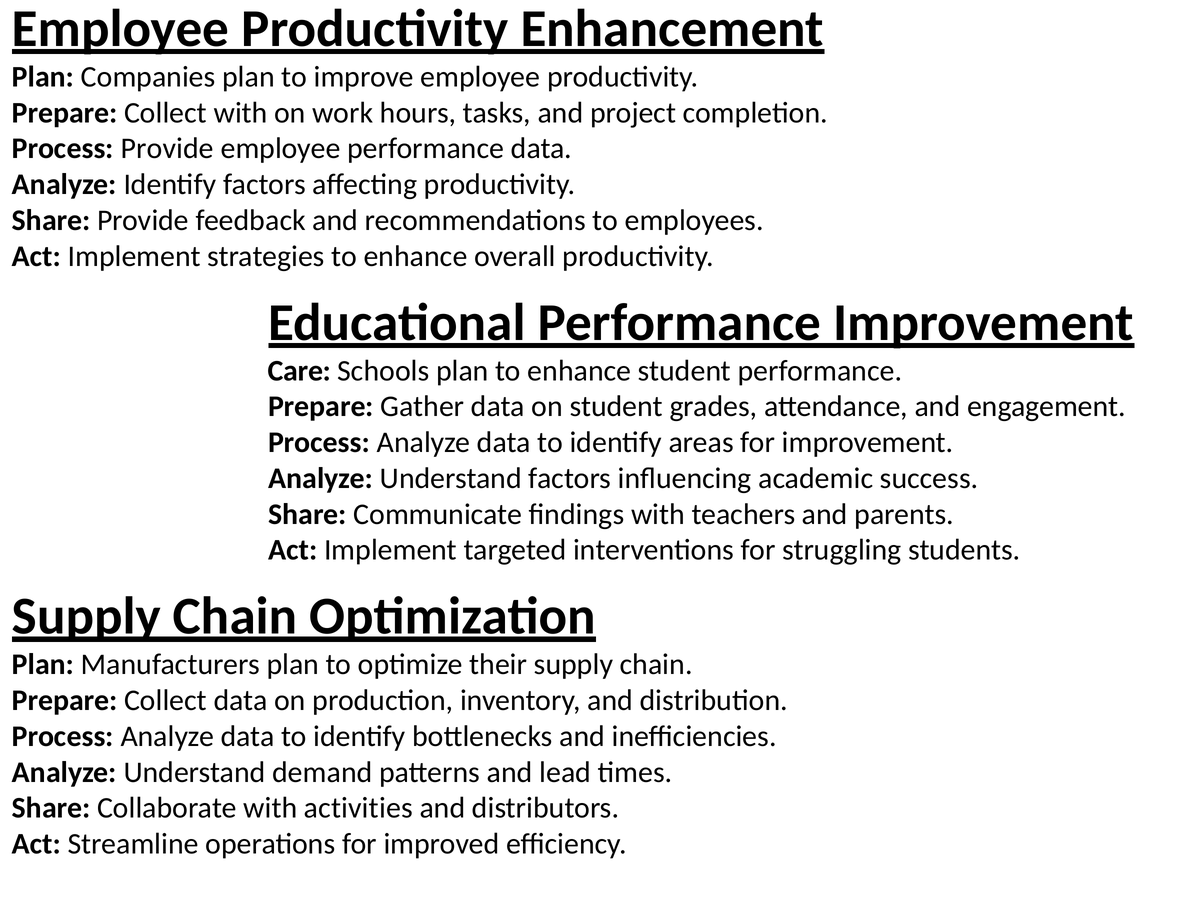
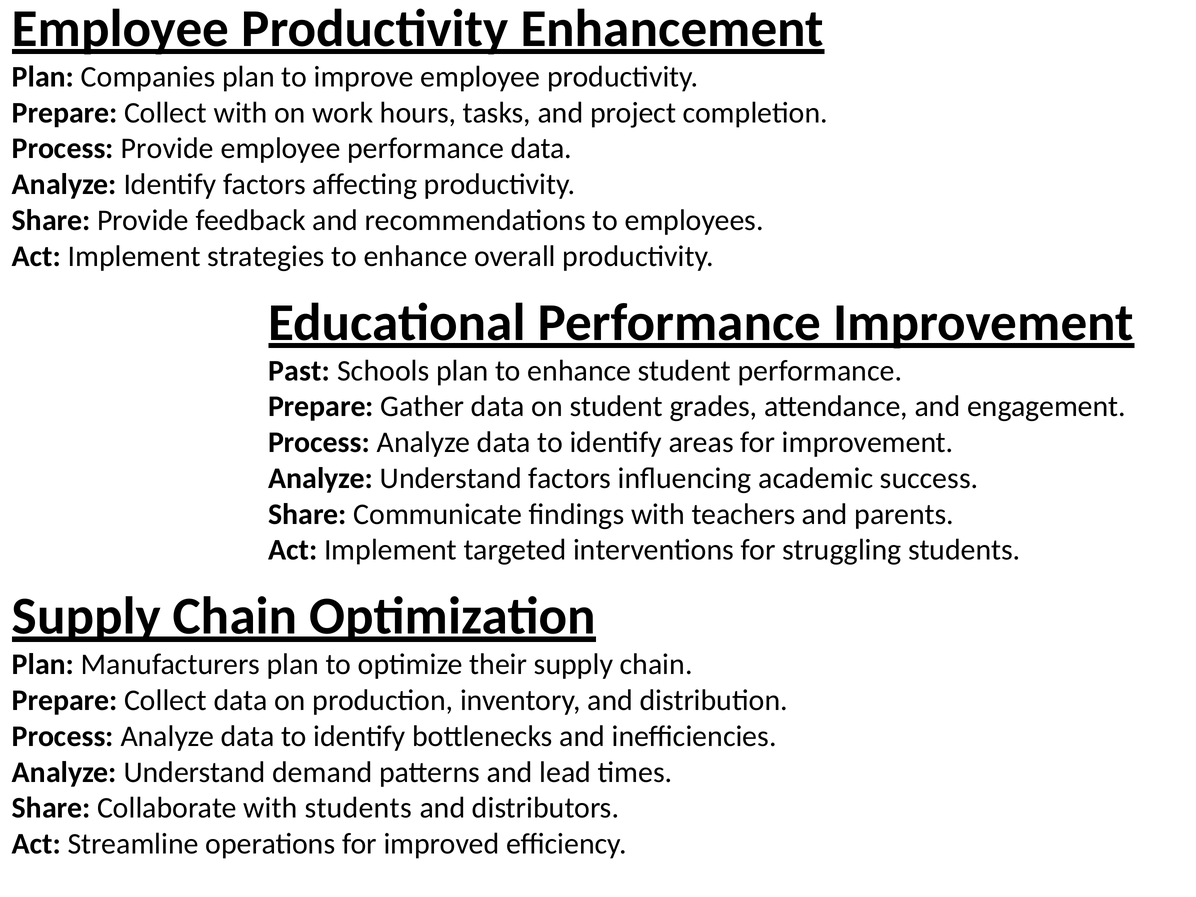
Care: Care -> Past
with activities: activities -> students
